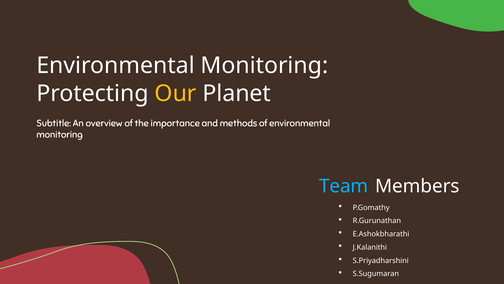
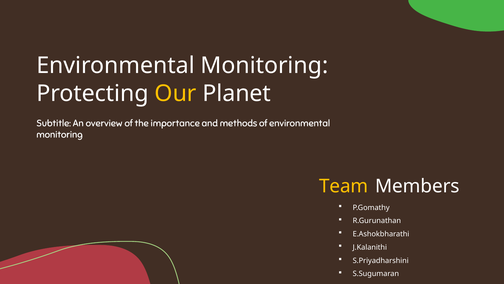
Team colour: light blue -> yellow
